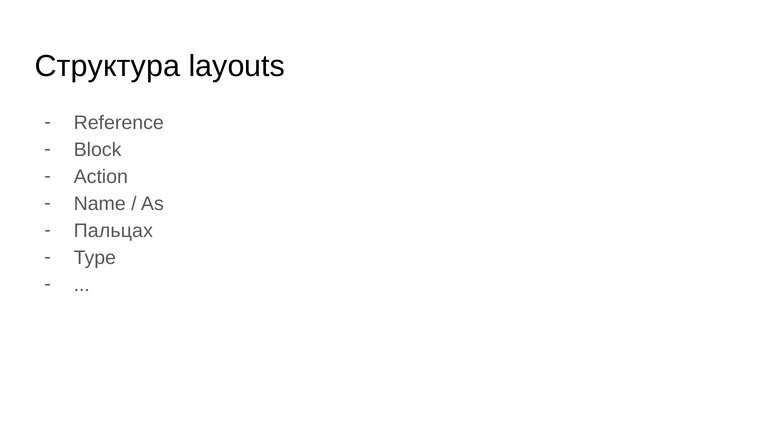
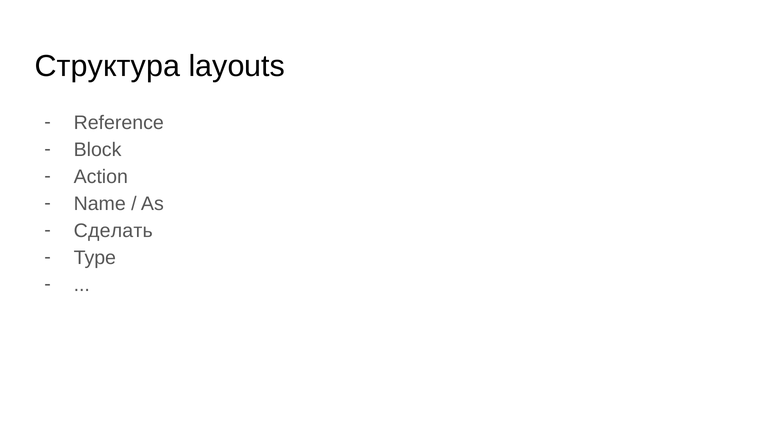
Пальцах: Пальцах -> Сделать
